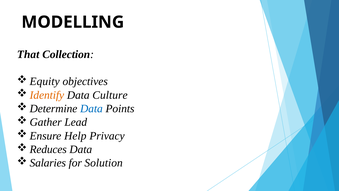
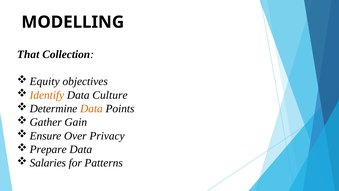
Data at (91, 108) colour: blue -> orange
Lead: Lead -> Gain
Help: Help -> Over
Reduces: Reduces -> Prepare
Solution: Solution -> Patterns
